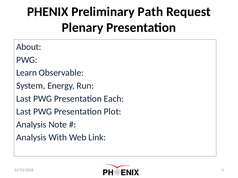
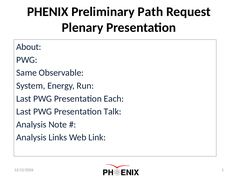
Learn: Learn -> Same
Plot: Plot -> Talk
With: With -> Links
